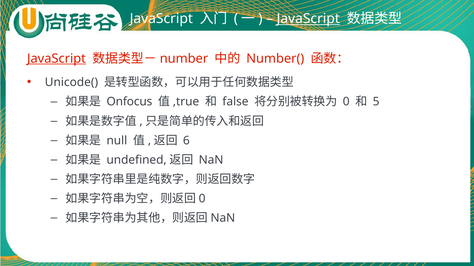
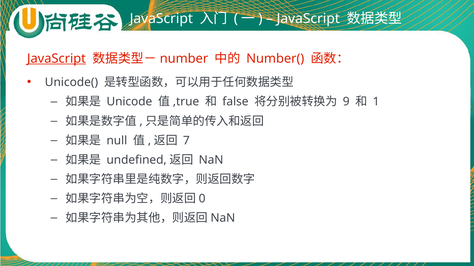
JavaScript at (308, 19) underline: present -> none
Onfocus: Onfocus -> Unicode
0: 0 -> 9
5: 5 -> 1
6: 6 -> 7
